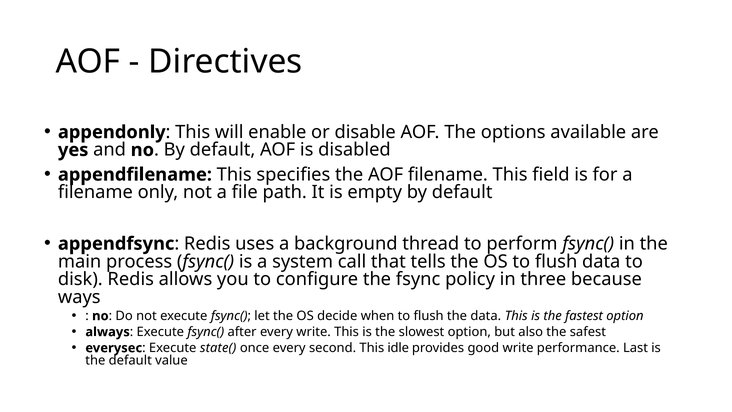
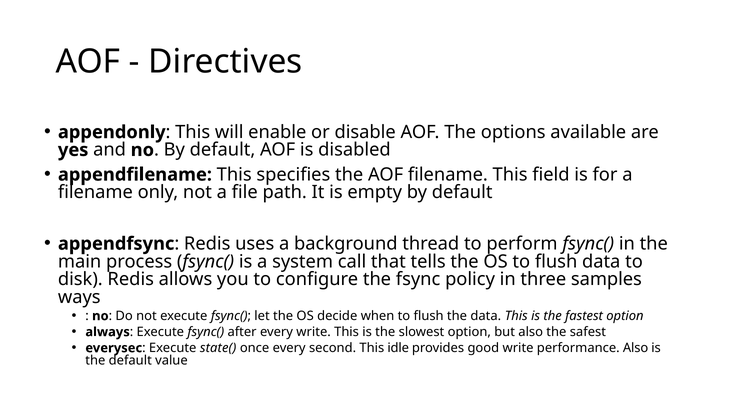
because: because -> samples
performance Last: Last -> Also
